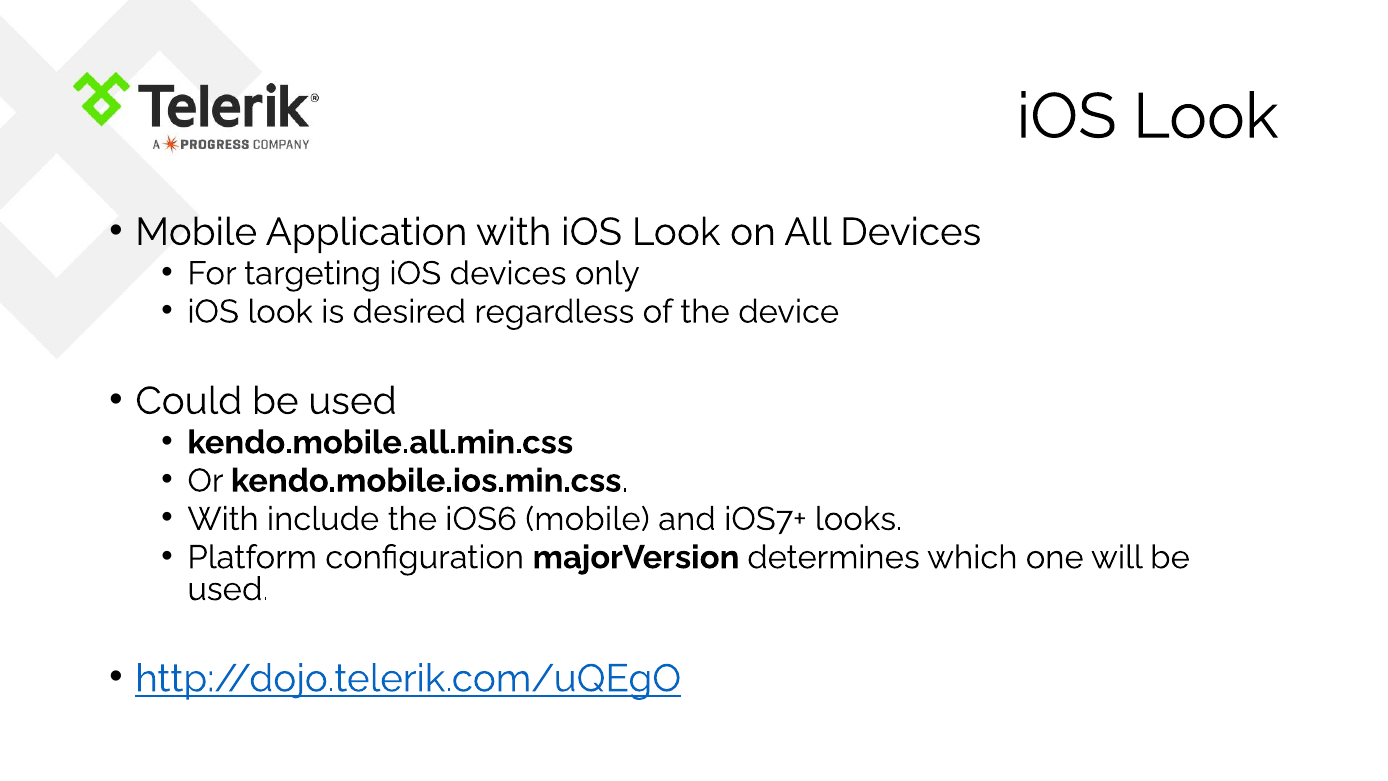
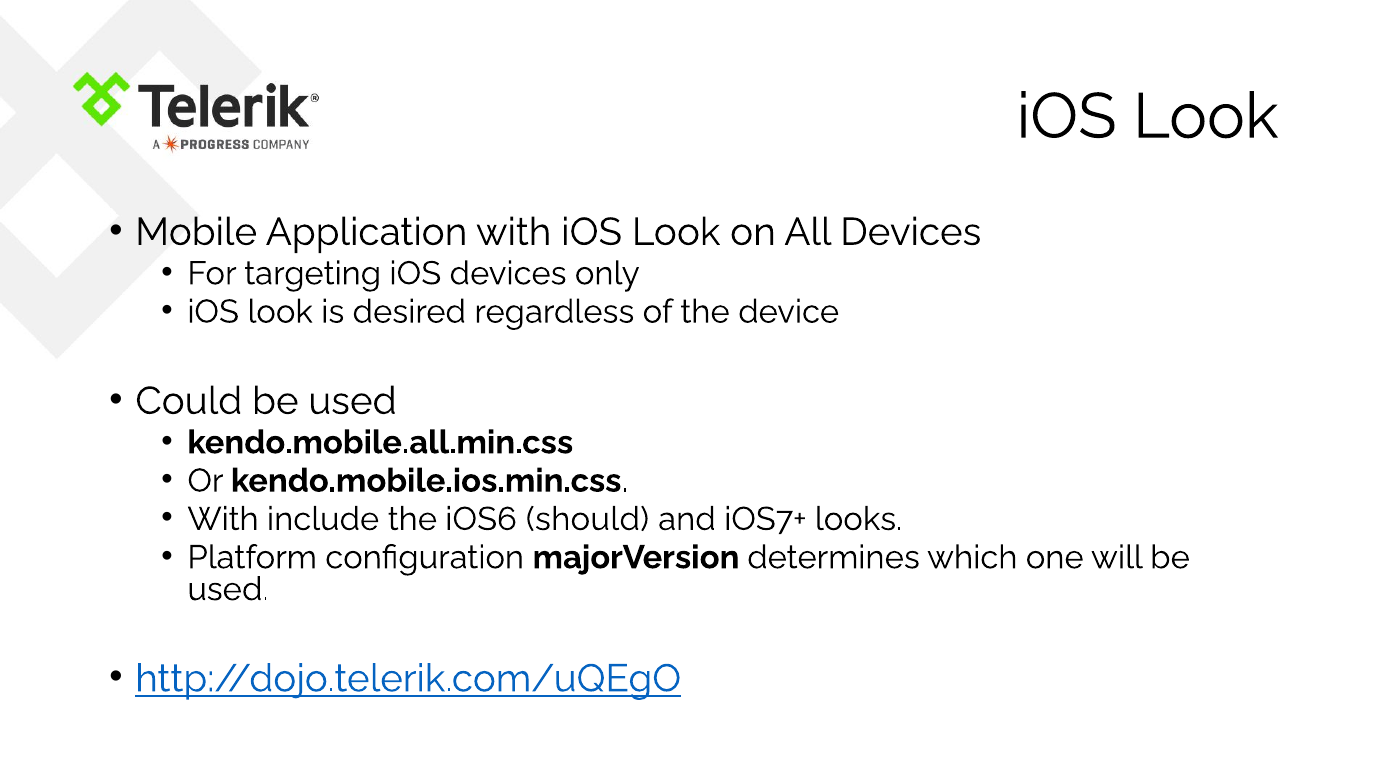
iOS6 mobile: mobile -> should
